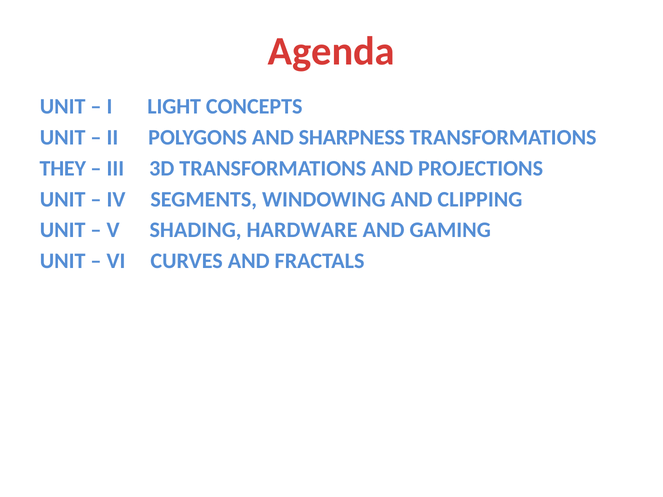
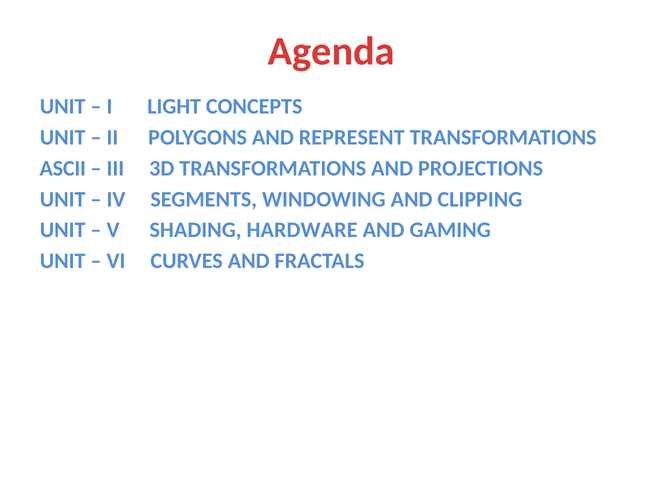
SHARPNESS: SHARPNESS -> REPRESENT
THEY: THEY -> ASCII
